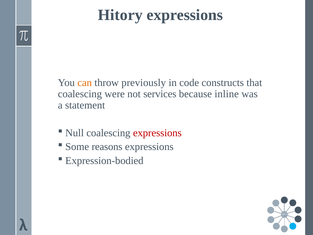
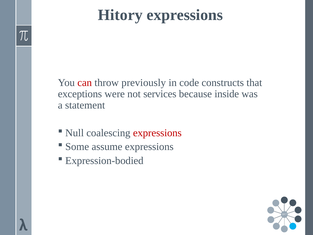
can colour: orange -> red
coalescing at (80, 94): coalescing -> exceptions
inline: inline -> inside
reasons: reasons -> assume
